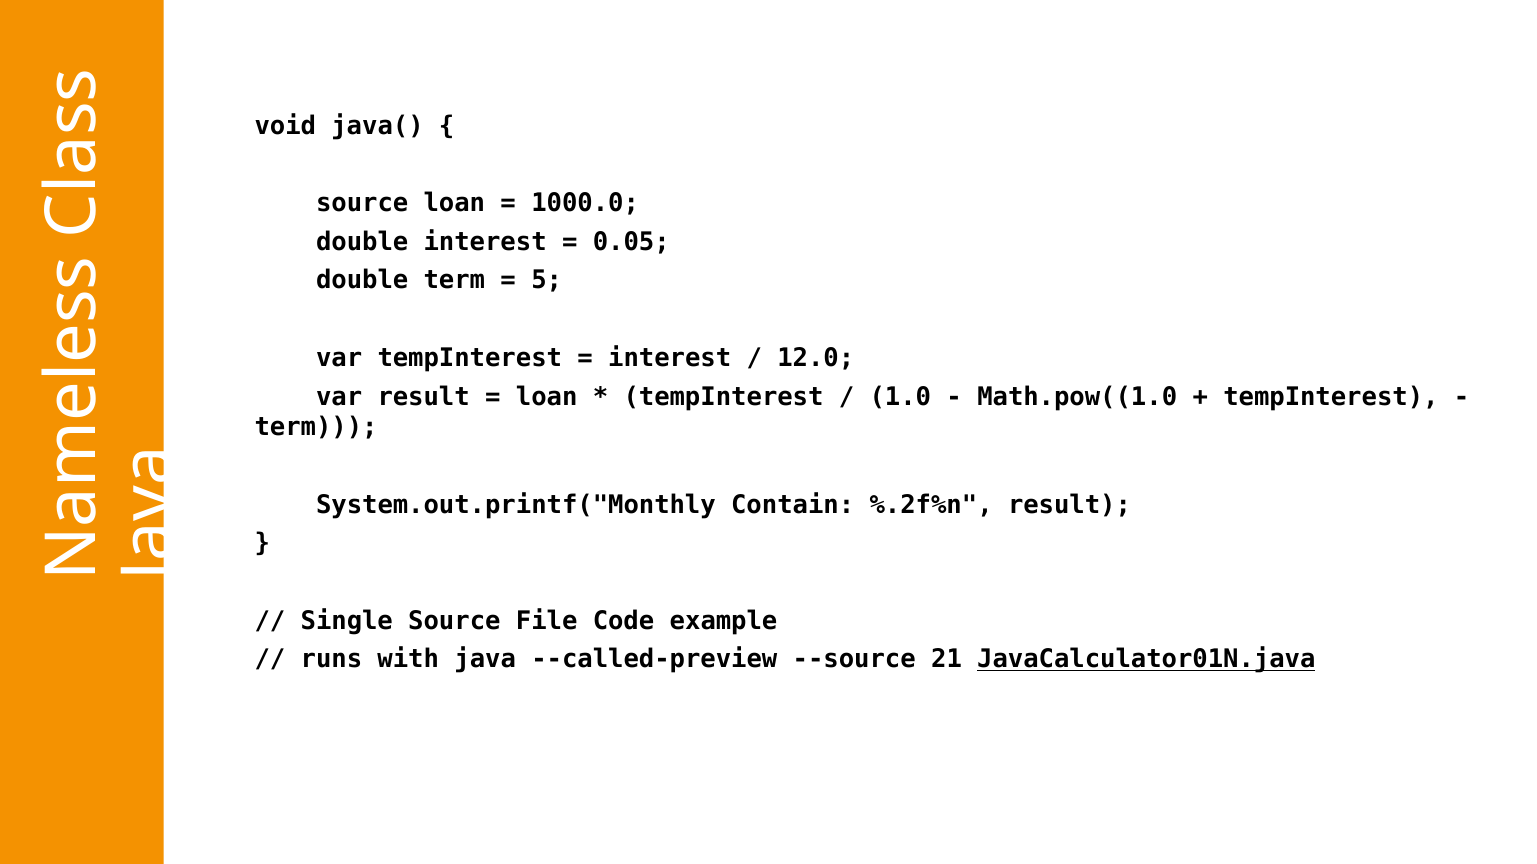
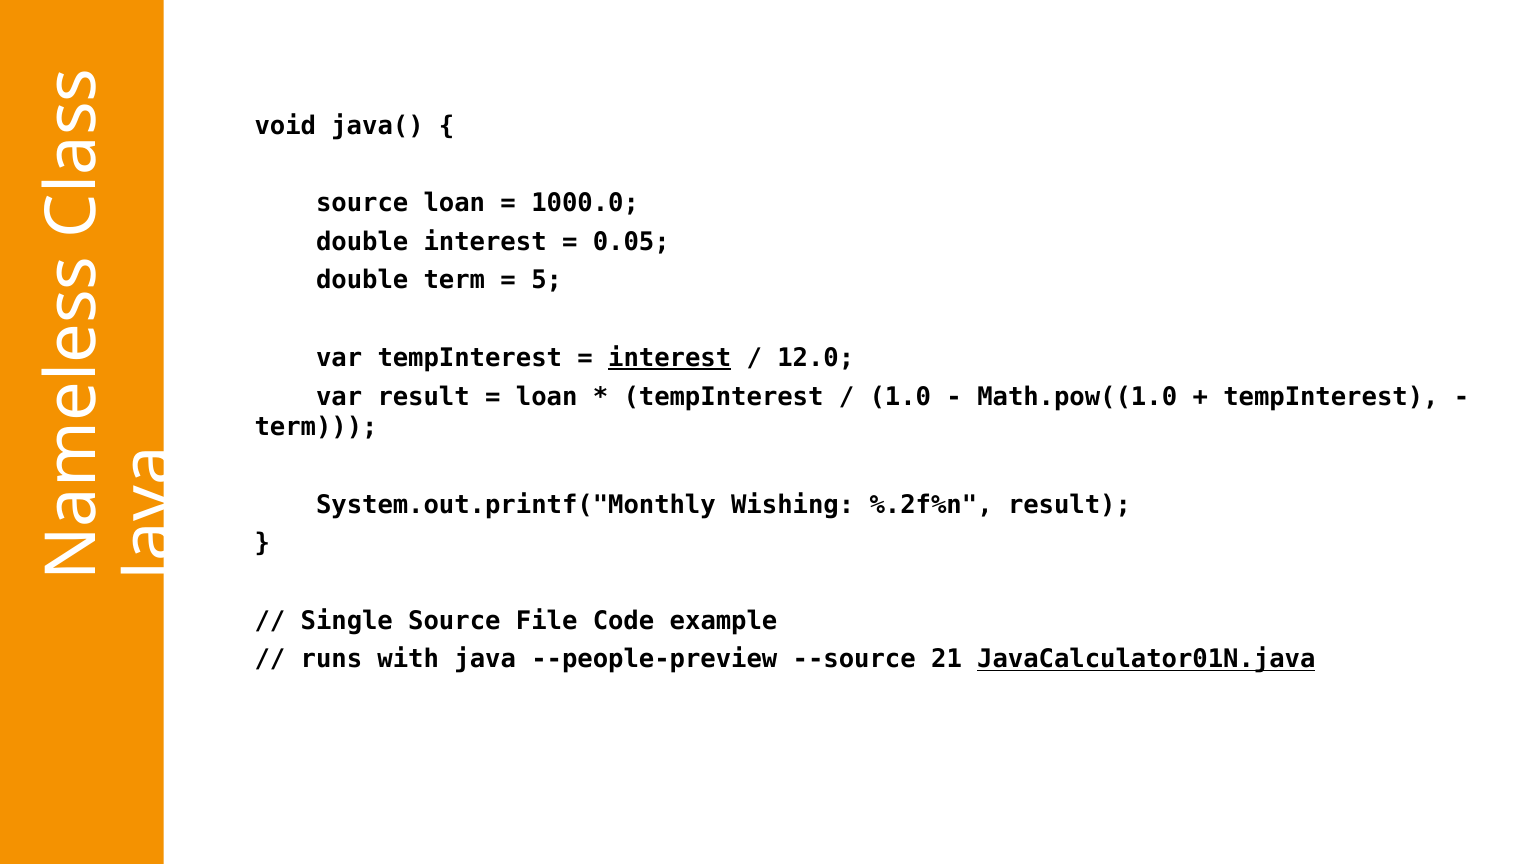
interest at (670, 358) underline: none -> present
Contain: Contain -> Wishing
--called-preview: --called-preview -> --people-preview
